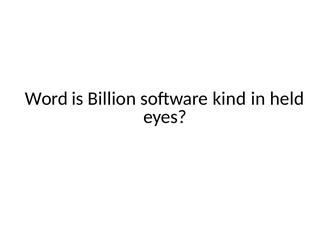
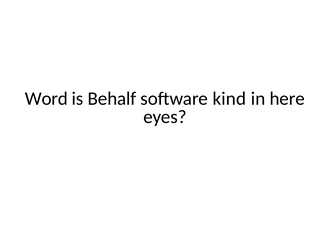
Billion: Billion -> Behalf
held: held -> here
